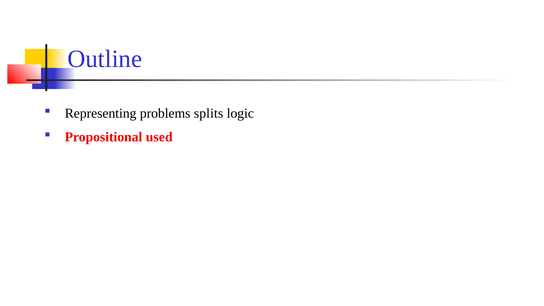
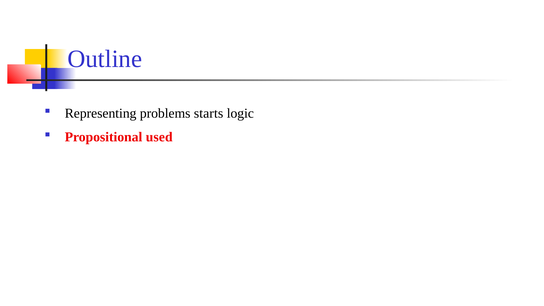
splits: splits -> starts
